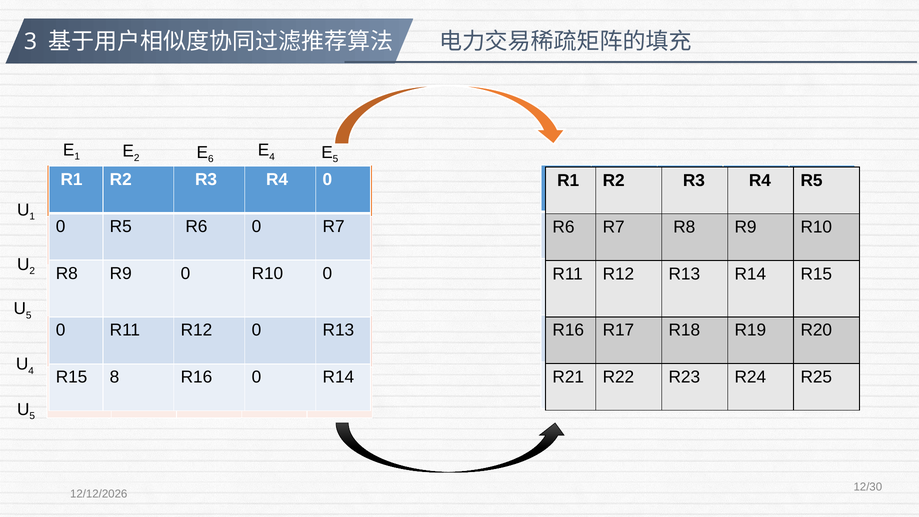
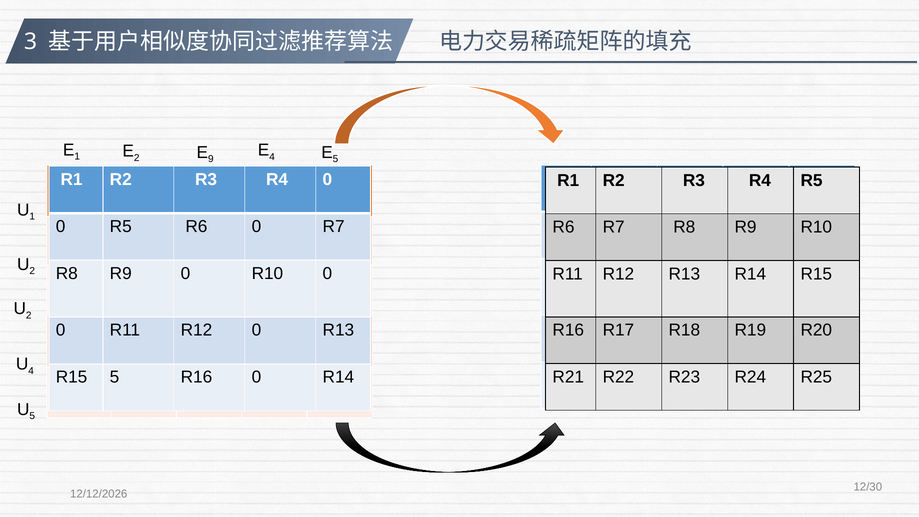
6: 6 -> 9
5 at (29, 315): 5 -> 2
8 at (115, 377): 8 -> 5
